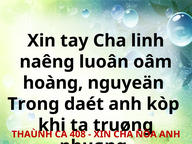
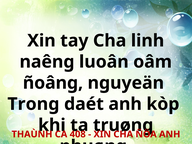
hoàng: hoàng -> ñoâng
